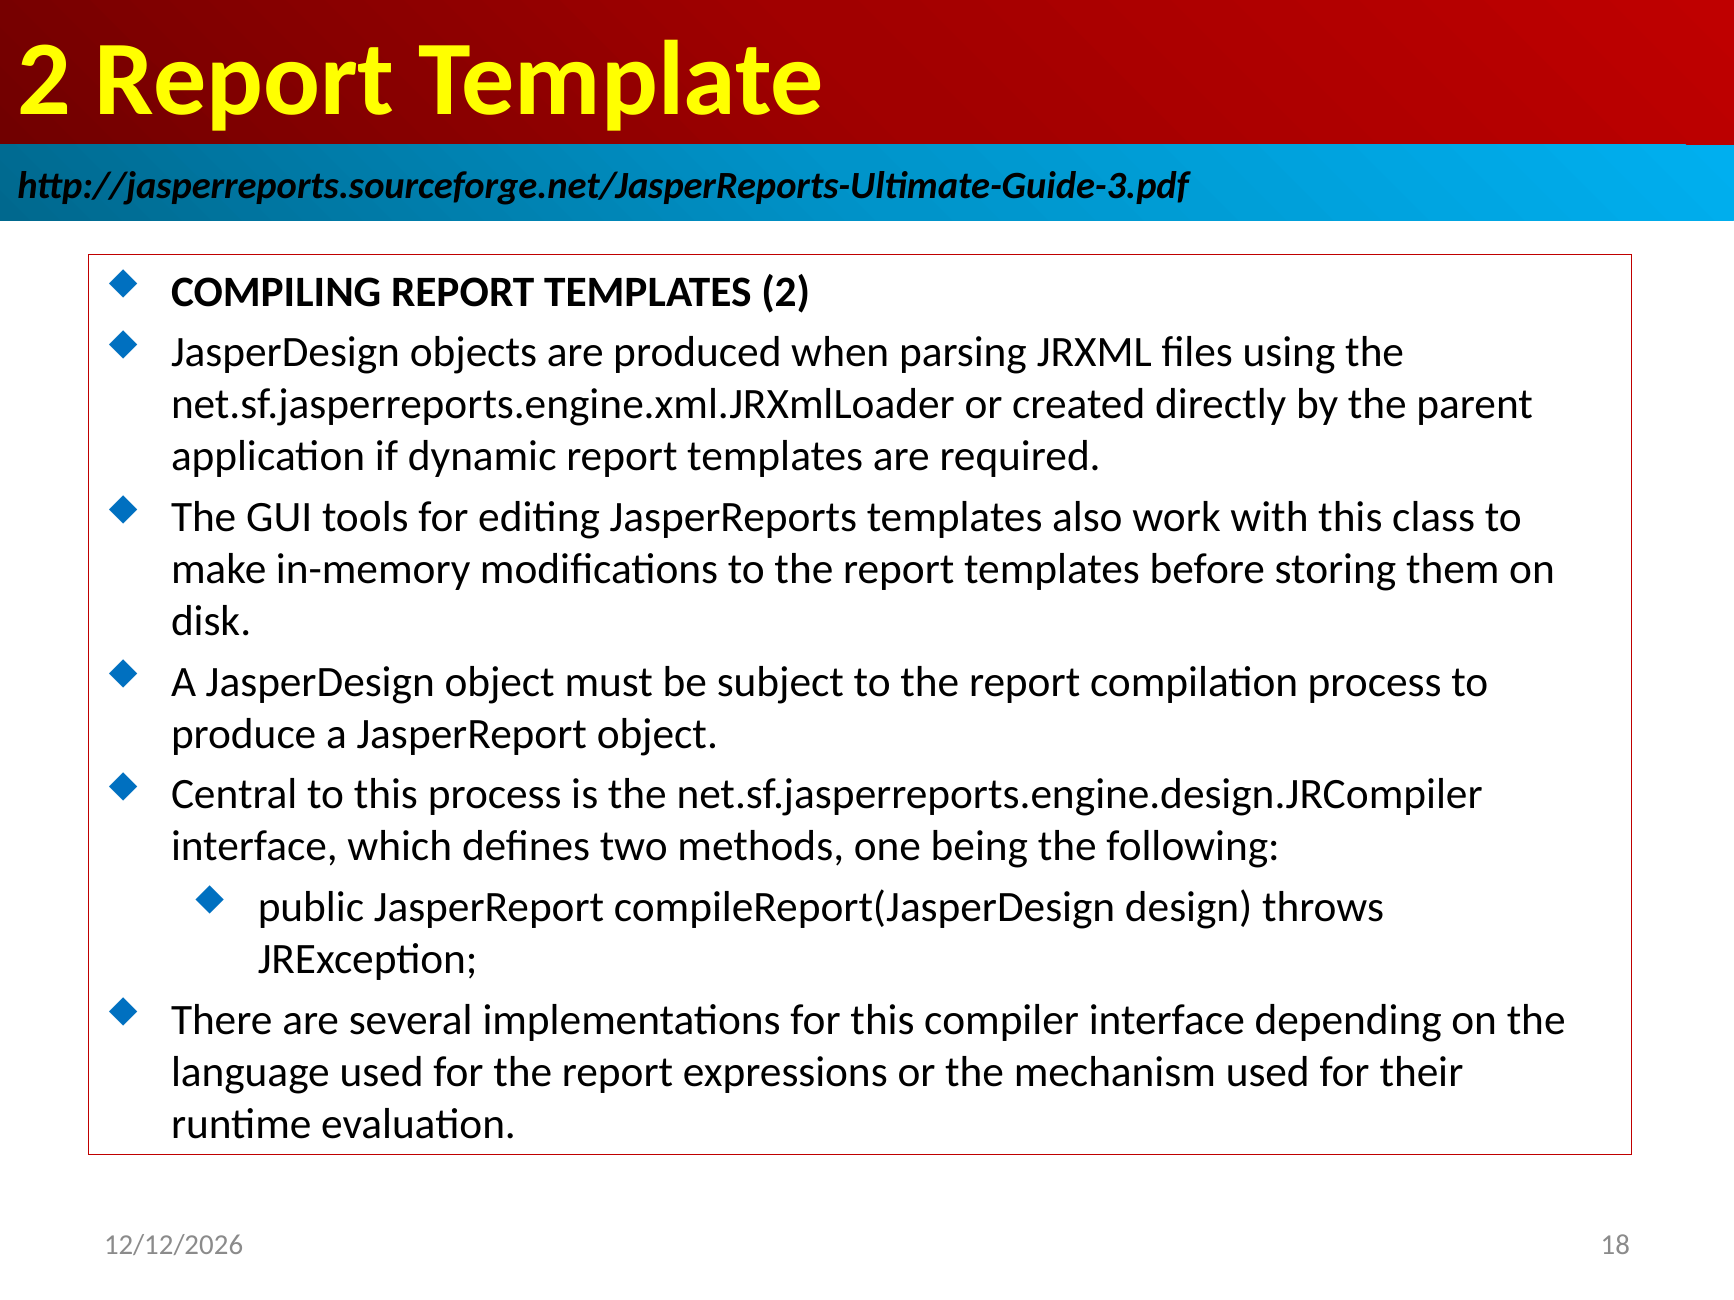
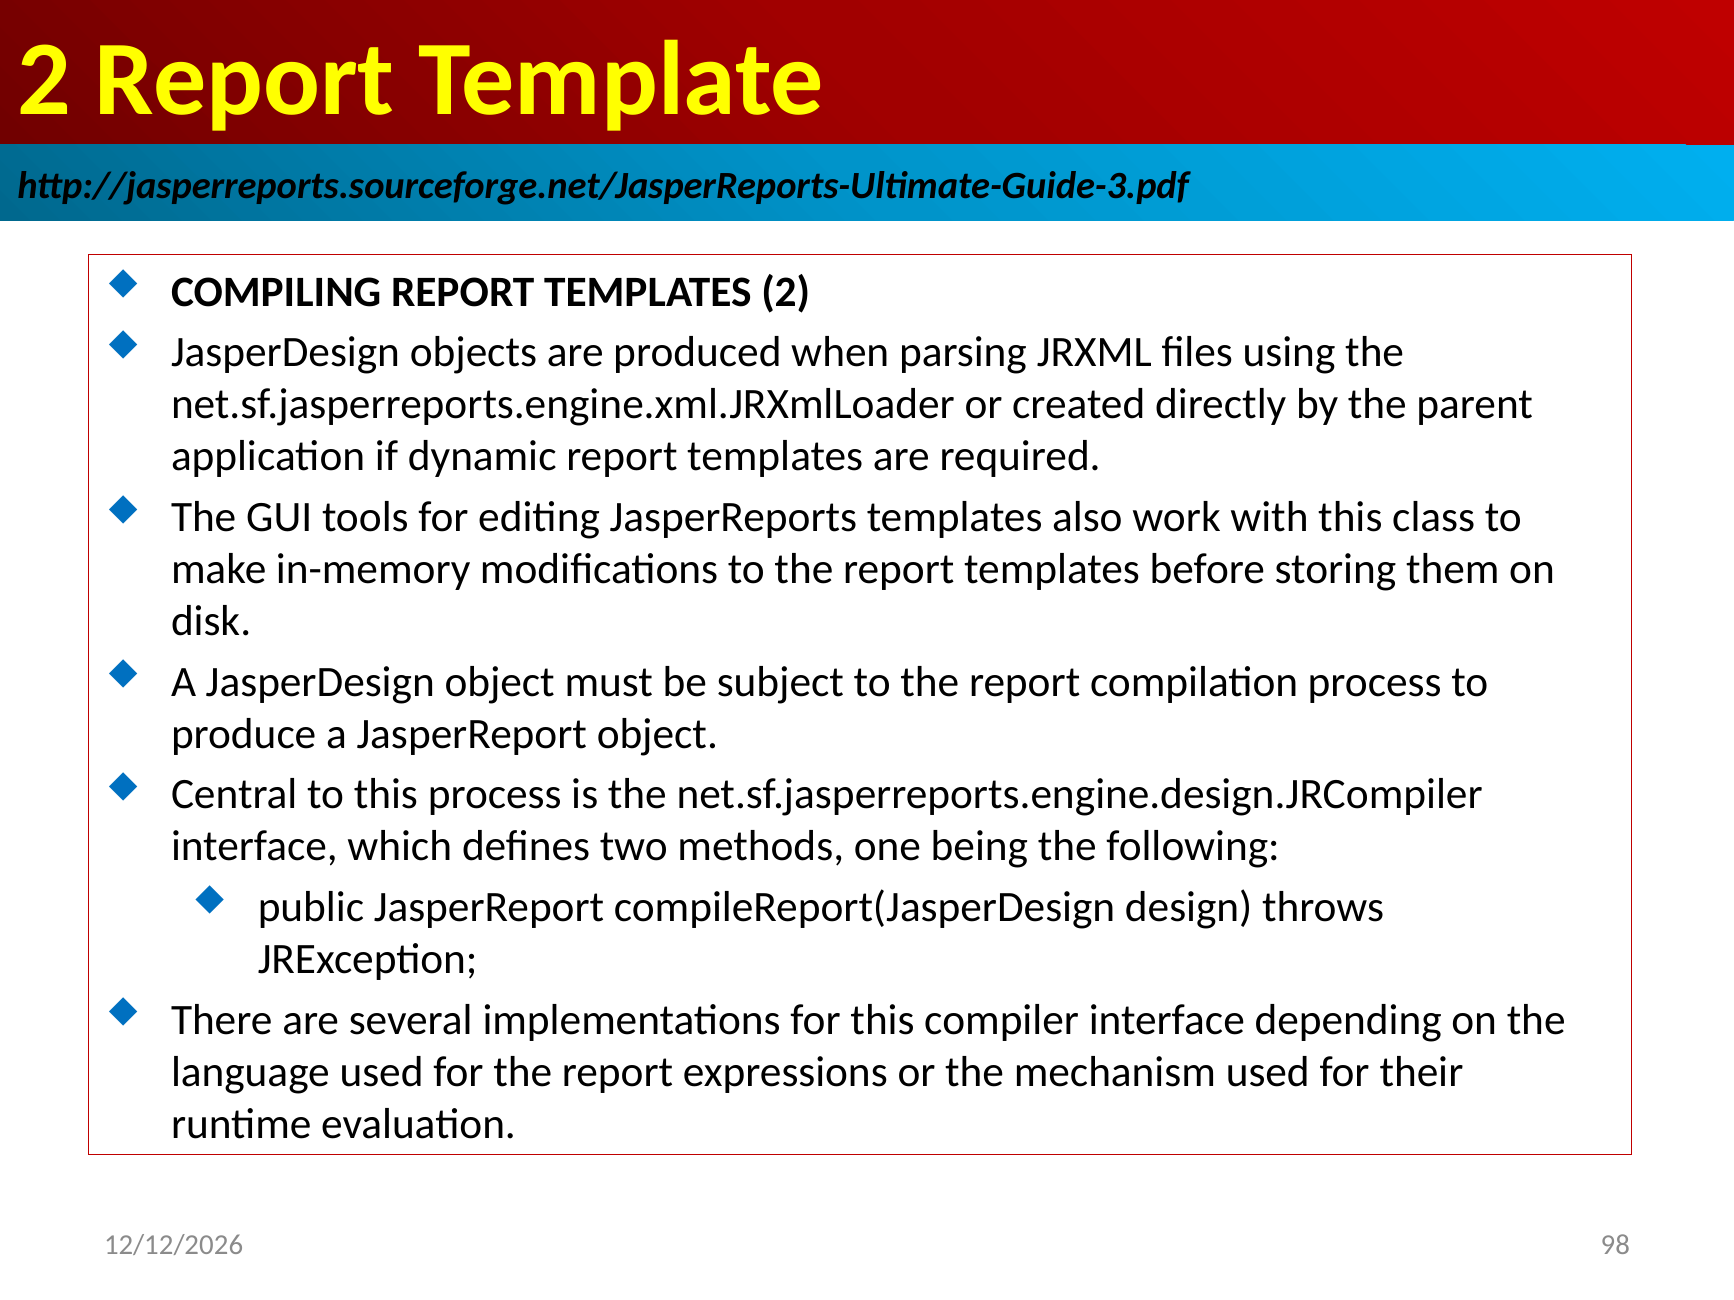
18: 18 -> 98
